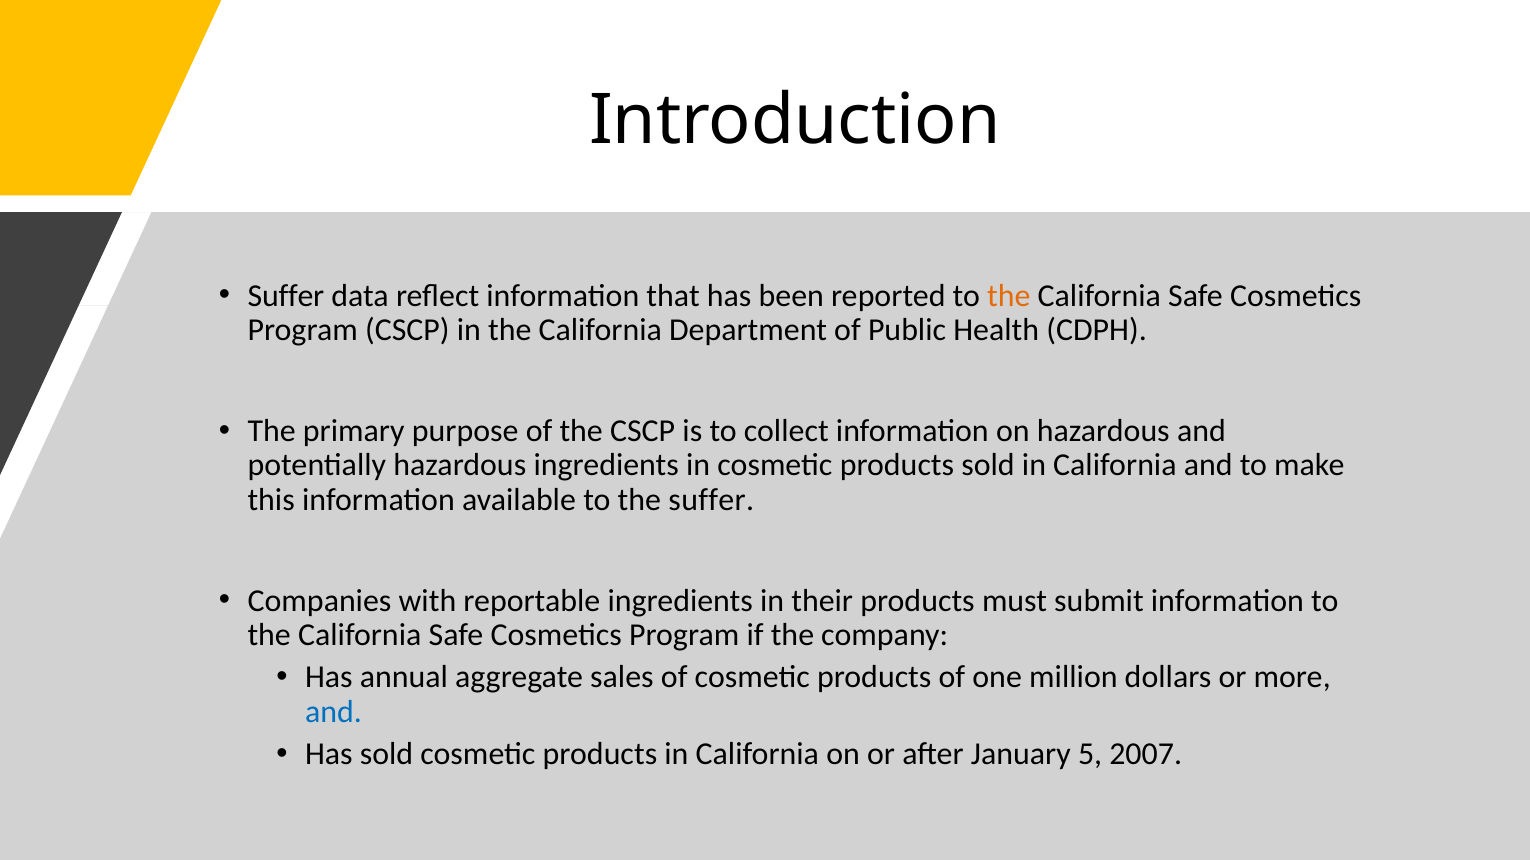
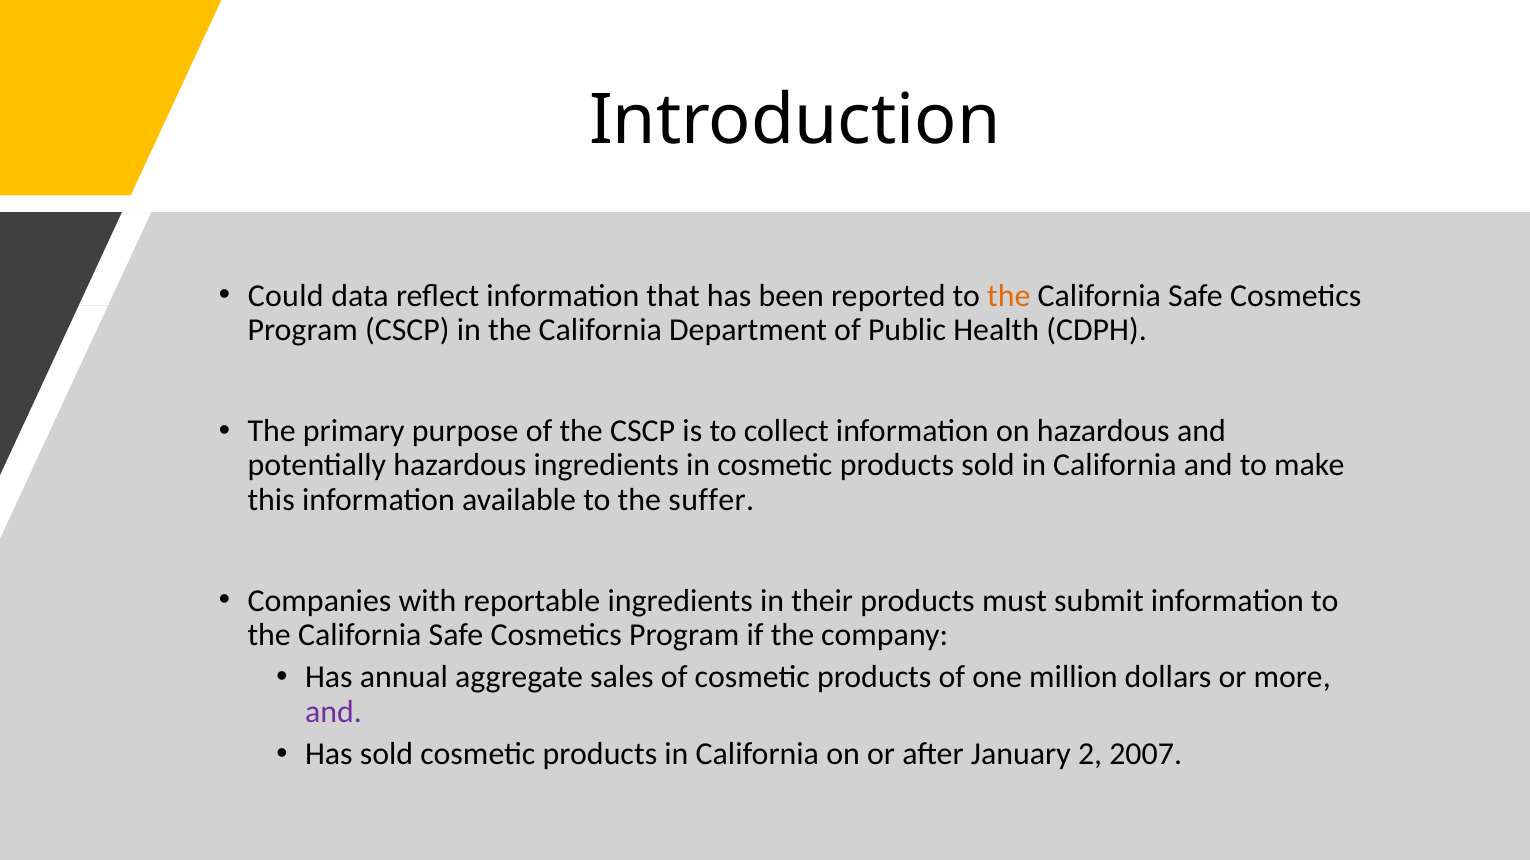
Suffer at (286, 296): Suffer -> Could
and at (333, 712) colour: blue -> purple
5: 5 -> 2
